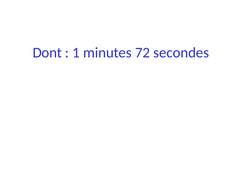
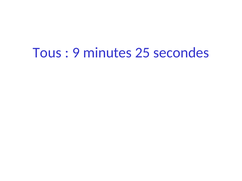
Dont: Dont -> Tous
1: 1 -> 9
72: 72 -> 25
